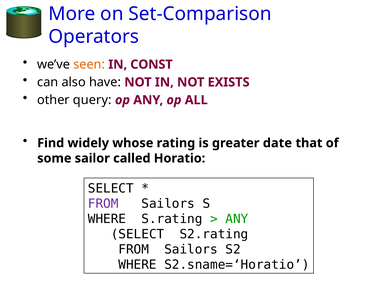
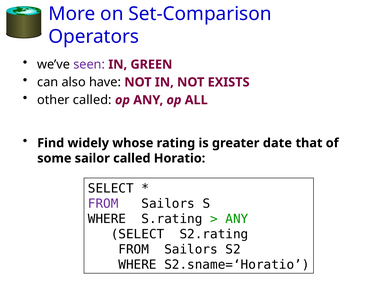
seen colour: orange -> purple
CONST: CONST -> GREEN
other query: query -> called
